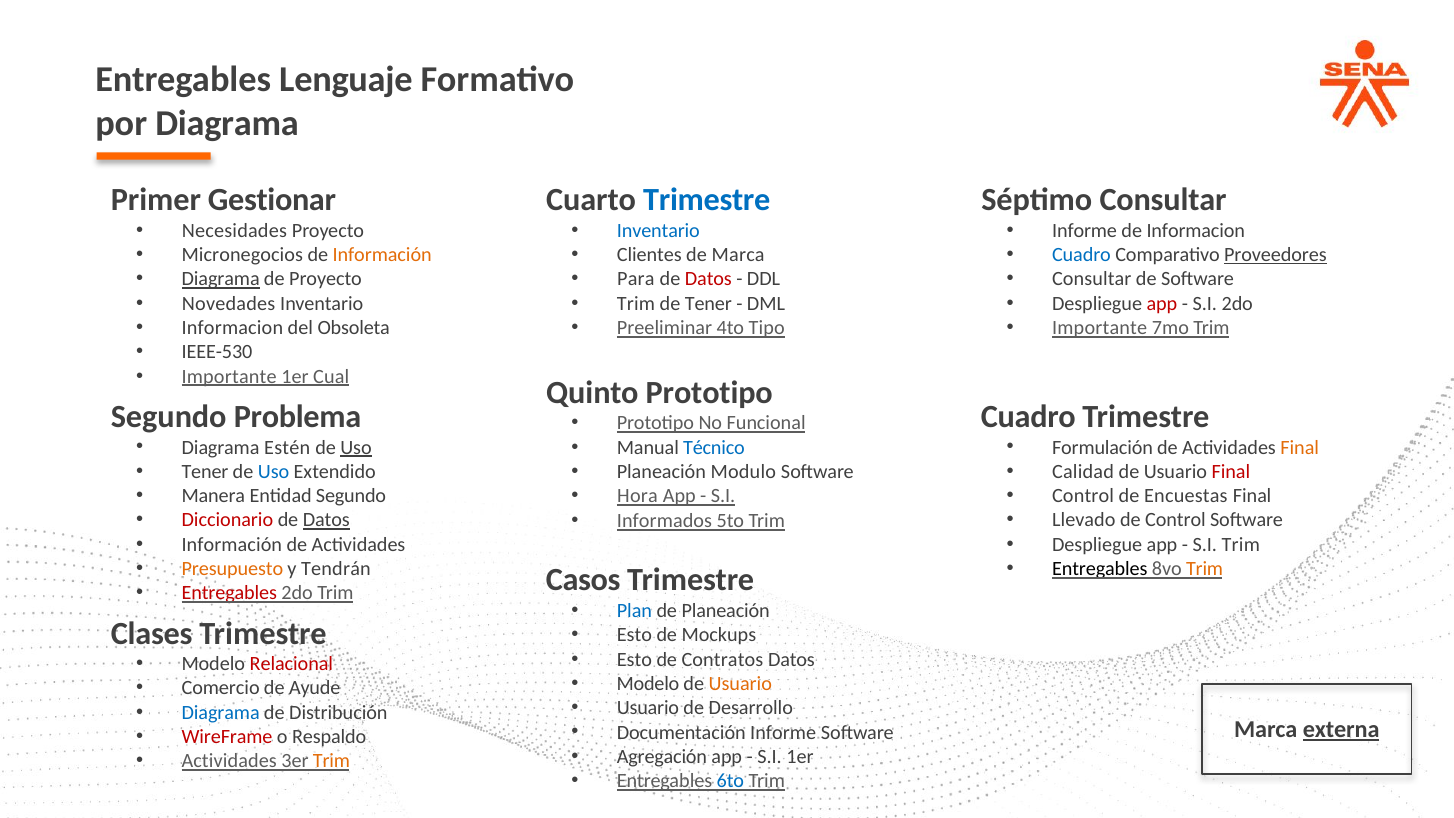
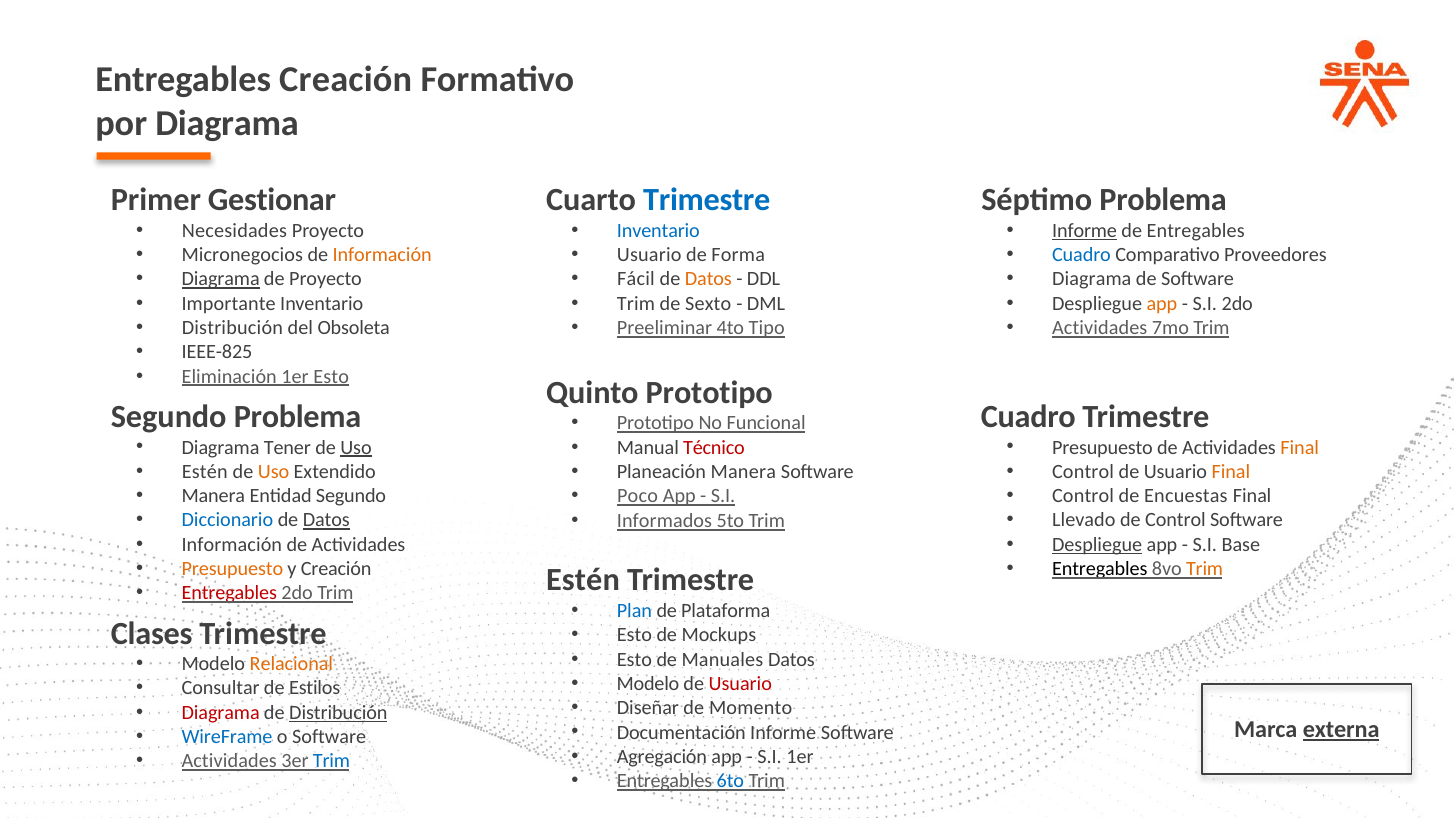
Entregables Lenguaje: Lenguaje -> Creación
Séptimo Consultar: Consultar -> Problema
Informe at (1085, 231) underline: none -> present
de Informacion: Informacion -> Entregables
Clientes at (649, 255): Clientes -> Usuario
de Marca: Marca -> Forma
Proveedores underline: present -> none
Para: Para -> Fácil
Datos at (708, 279) colour: red -> orange
Consultar at (1092, 279): Consultar -> Diagrama
Novedades: Novedades -> Importante
de Tener: Tener -> Sexto
app at (1162, 304) colour: red -> orange
Informacion at (232, 328): Informacion -> Distribución
Importante at (1100, 328): Importante -> Actividades
IEEE-530: IEEE-530 -> IEEE-825
Importante at (229, 376): Importante -> Eliminación
1er Cual: Cual -> Esto
Estén: Estén -> Tener
Formulación at (1102, 447): Formulación -> Presupuesto
Técnico colour: blue -> red
Tener at (205, 472): Tener -> Estén
Uso at (274, 472) colour: blue -> orange
Calidad at (1083, 472): Calidad -> Control
Final at (1231, 472) colour: red -> orange
Planeación Modulo: Modulo -> Manera
Hora: Hora -> Poco
Diccionario colour: red -> blue
Despliegue at (1097, 544) underline: none -> present
S.I Trim: Trim -> Base
y Tendrán: Tendrán -> Creación
Casos at (583, 580): Casos -> Estén
de Planeación: Planeación -> Plataforma
Contratos: Contratos -> Manuales
Relacional colour: red -> orange
Usuario at (740, 684) colour: orange -> red
Comercio: Comercio -> Consultar
Ayude: Ayude -> Estilos
Usuario at (648, 708): Usuario -> Diseñar
Desarrollo: Desarrollo -> Momento
Diagrama at (221, 712) colour: blue -> red
Distribución at (338, 712) underline: none -> present
WireFrame colour: red -> blue
o Respaldo: Respaldo -> Software
Trim at (331, 761) colour: orange -> blue
